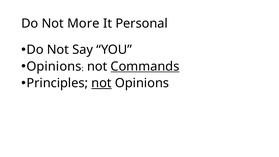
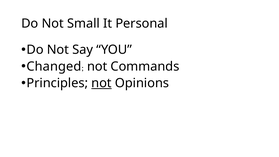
More: More -> Small
Opinions at (54, 66): Opinions -> Changed
Commands underline: present -> none
